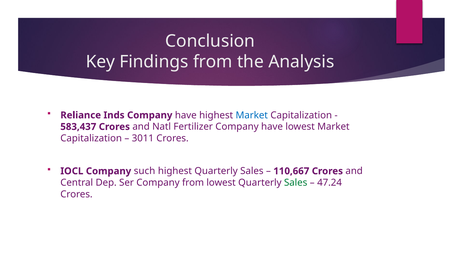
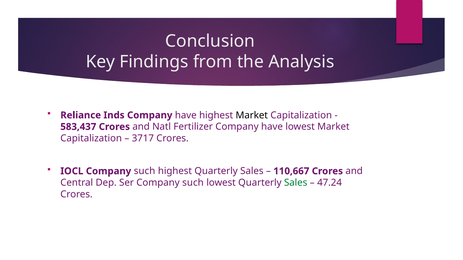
Market at (252, 115) colour: blue -> black
3011: 3011 -> 3717
Ser Company from: from -> such
